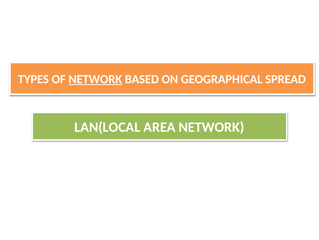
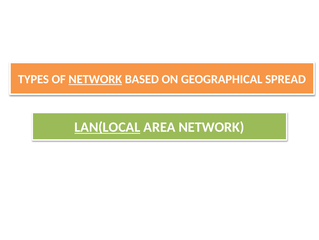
LAN(LOCAL underline: none -> present
